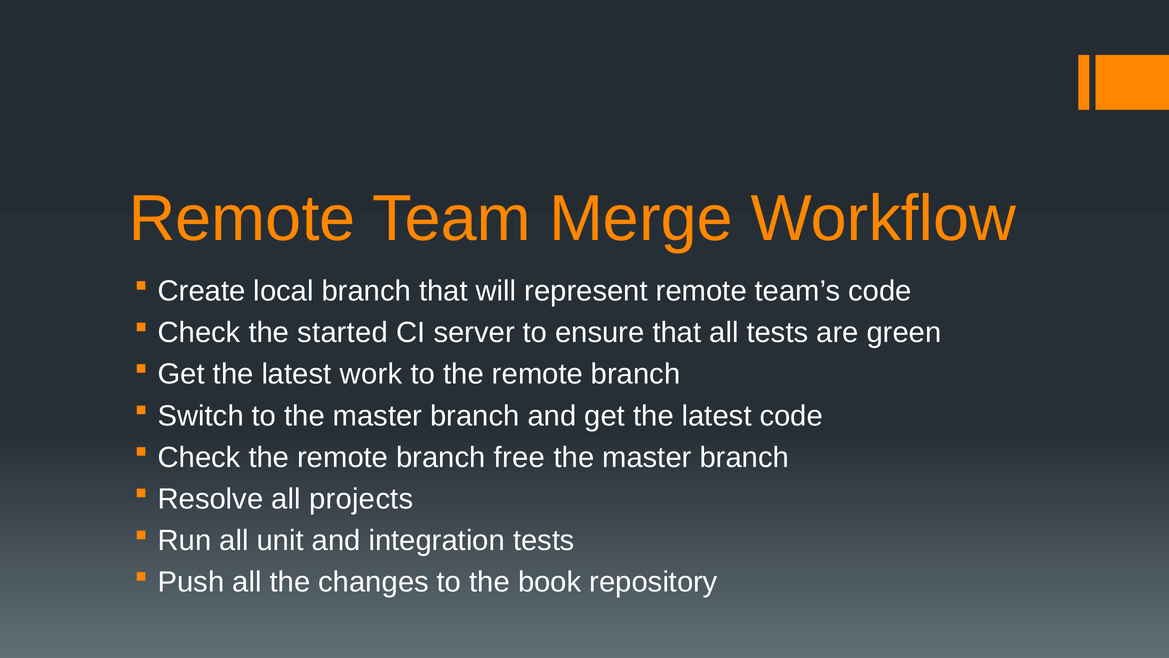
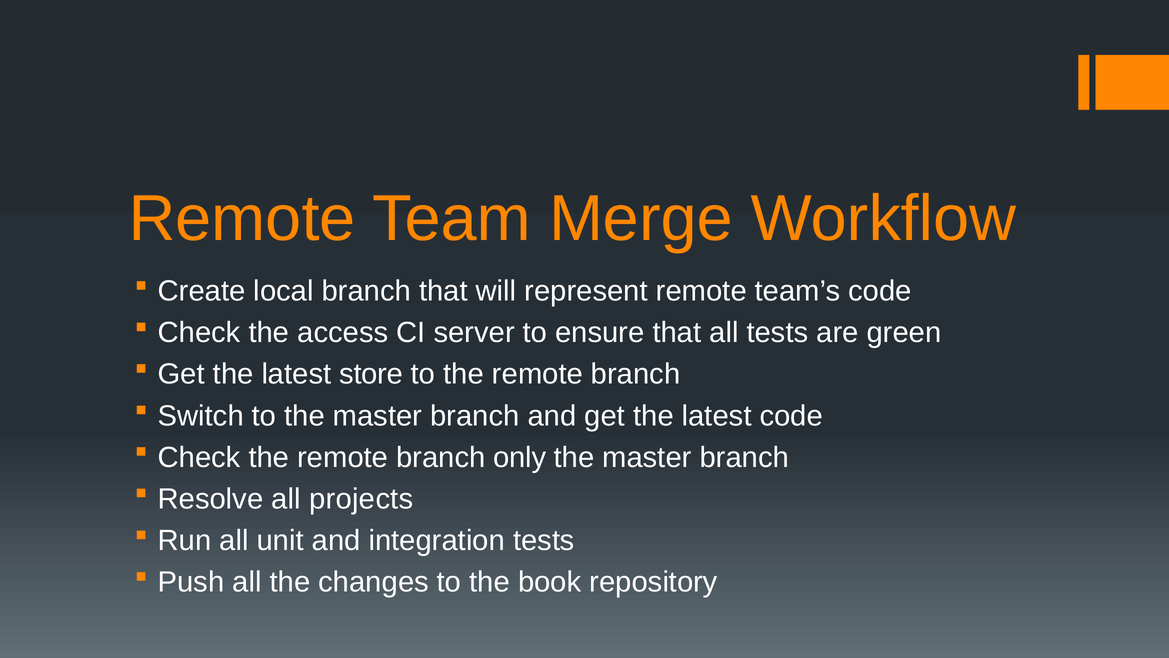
started: started -> access
work: work -> store
free: free -> only
